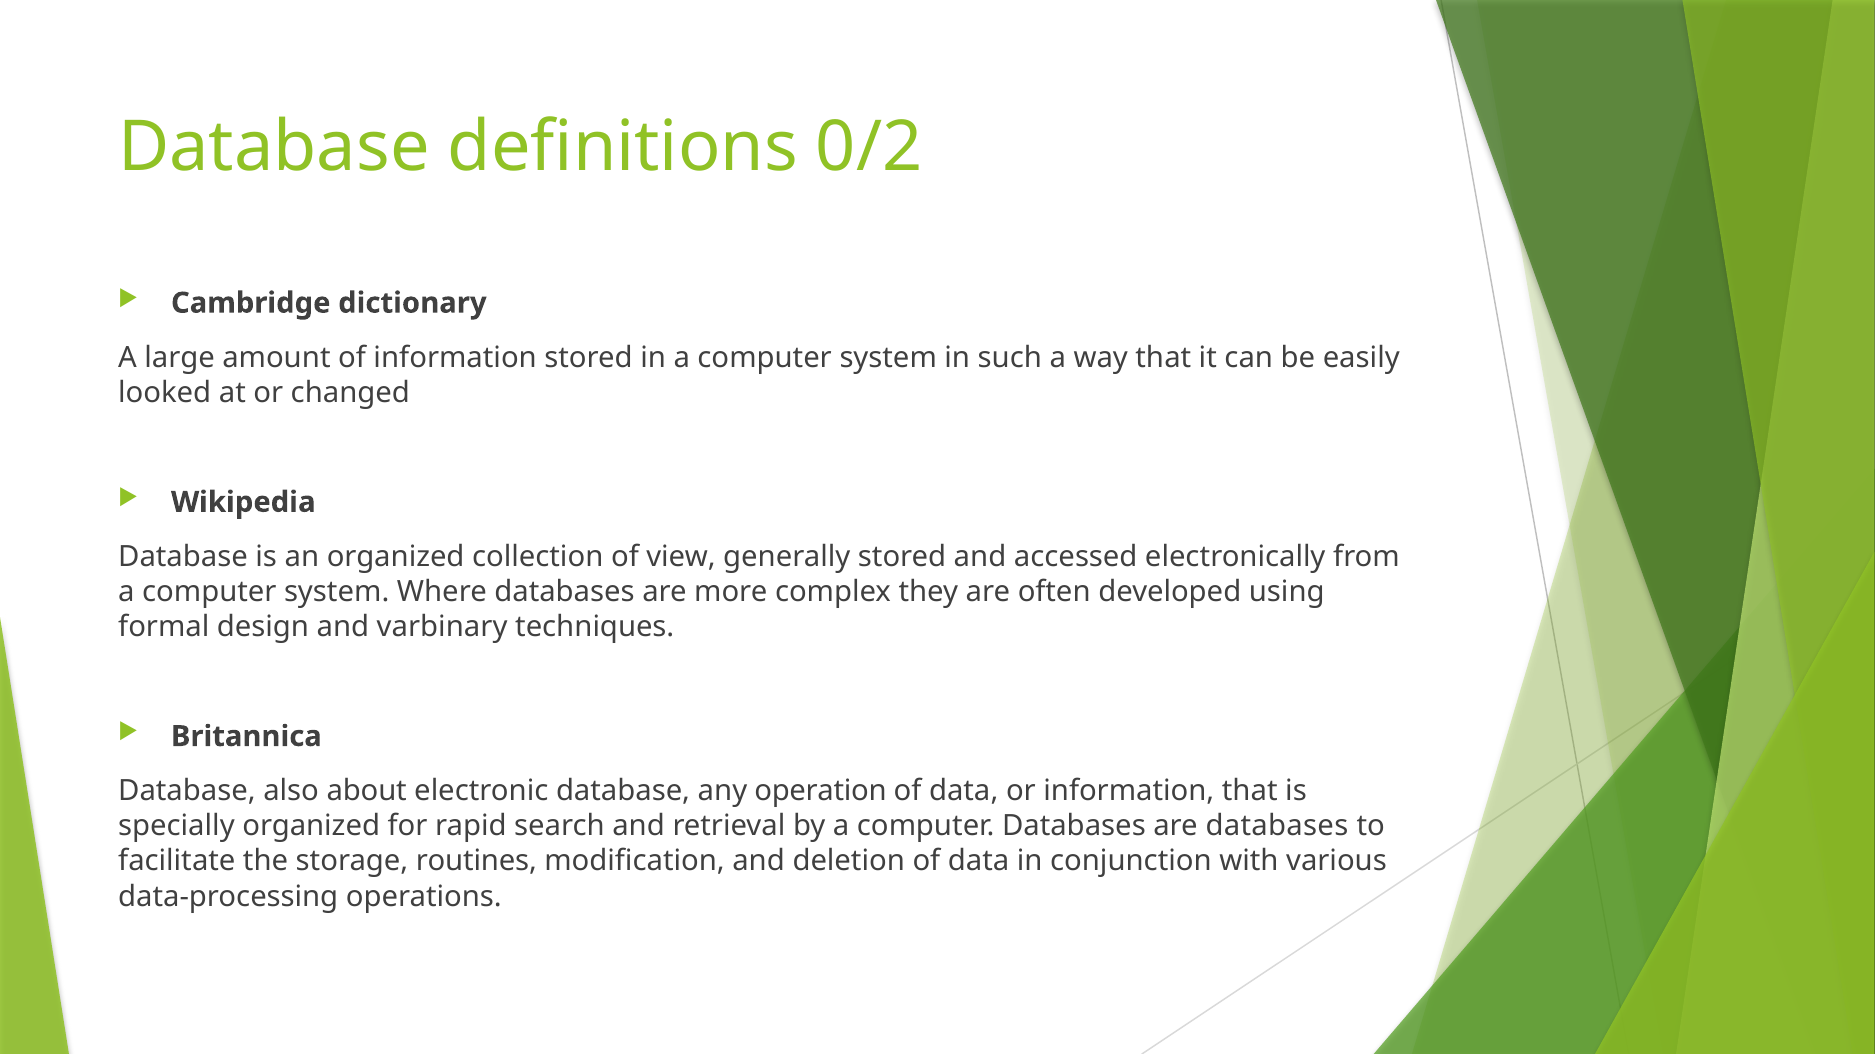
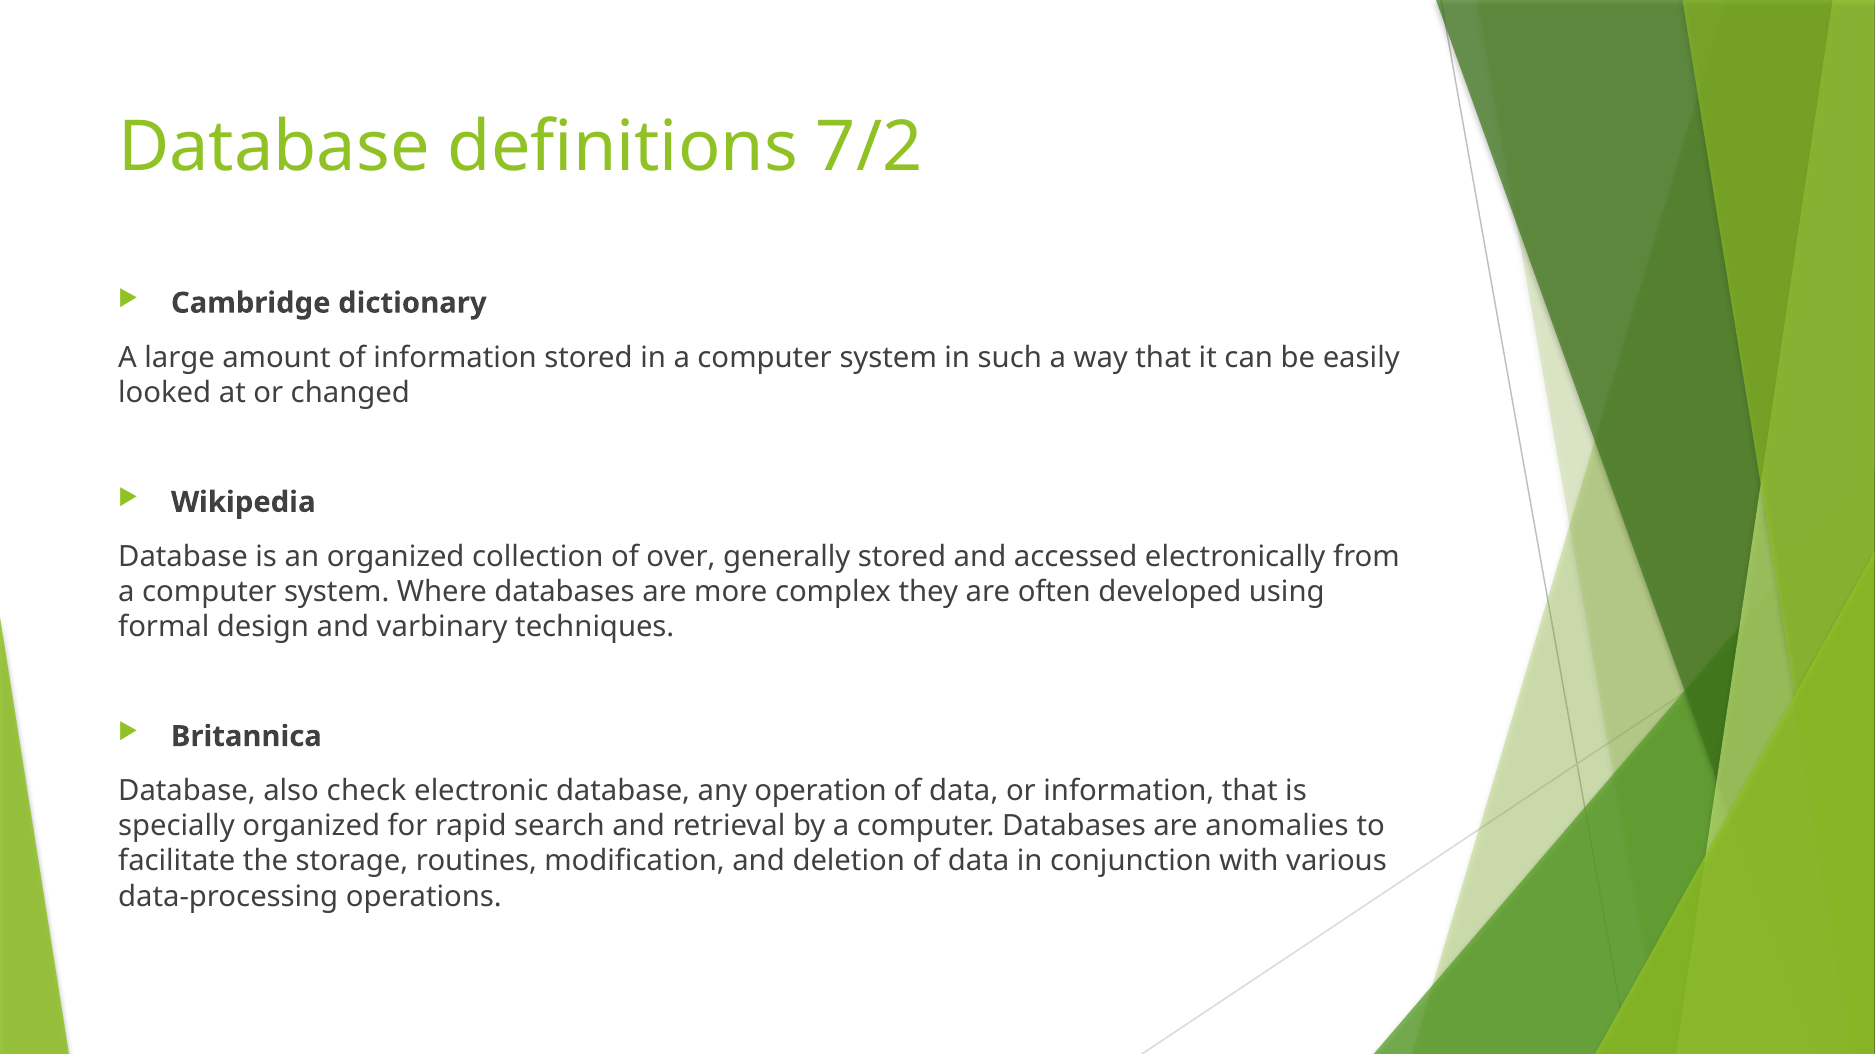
0/2: 0/2 -> 7/2
view: view -> over
about: about -> check
are databases: databases -> anomalies
